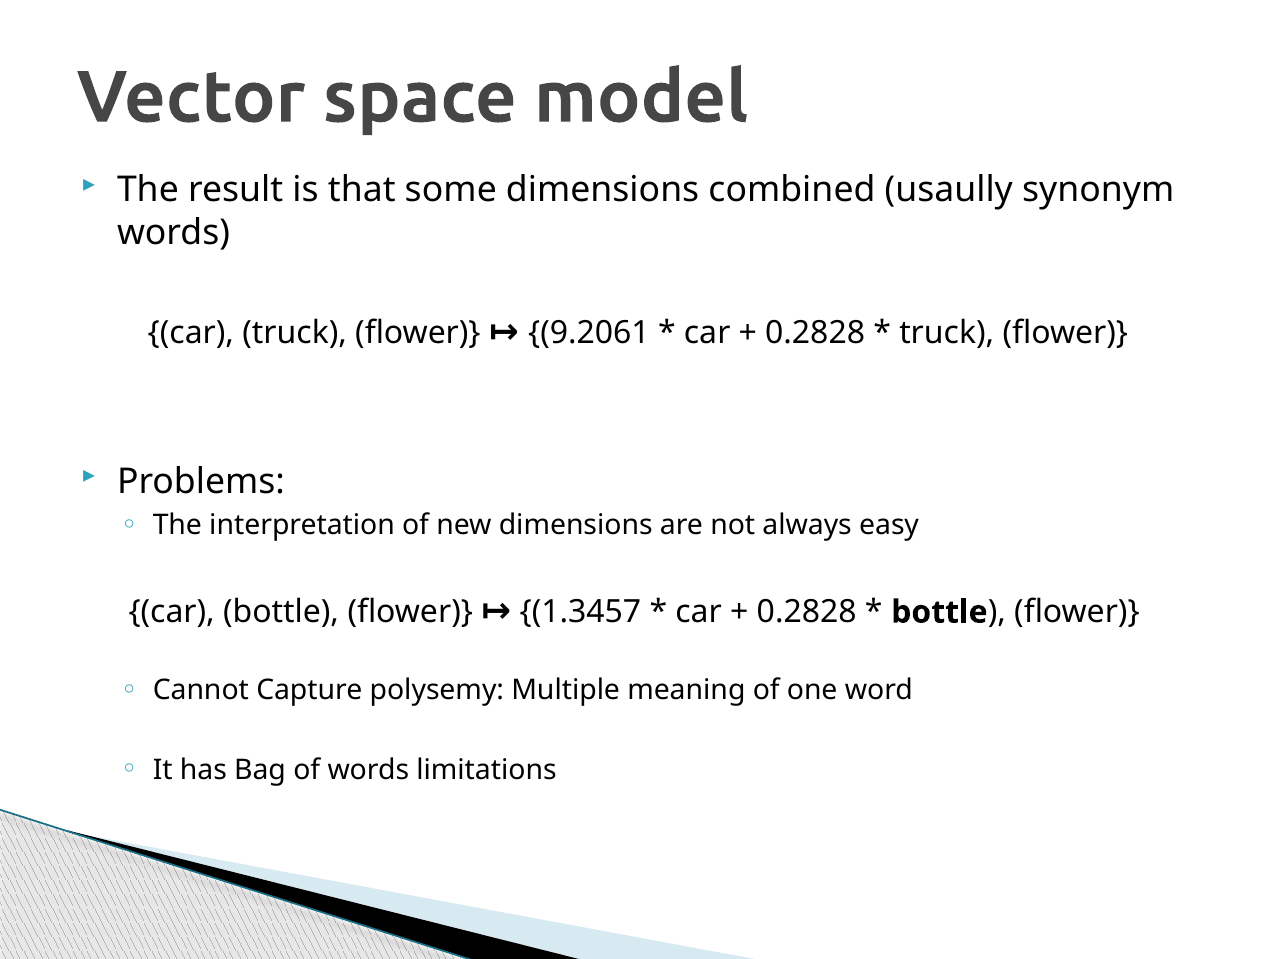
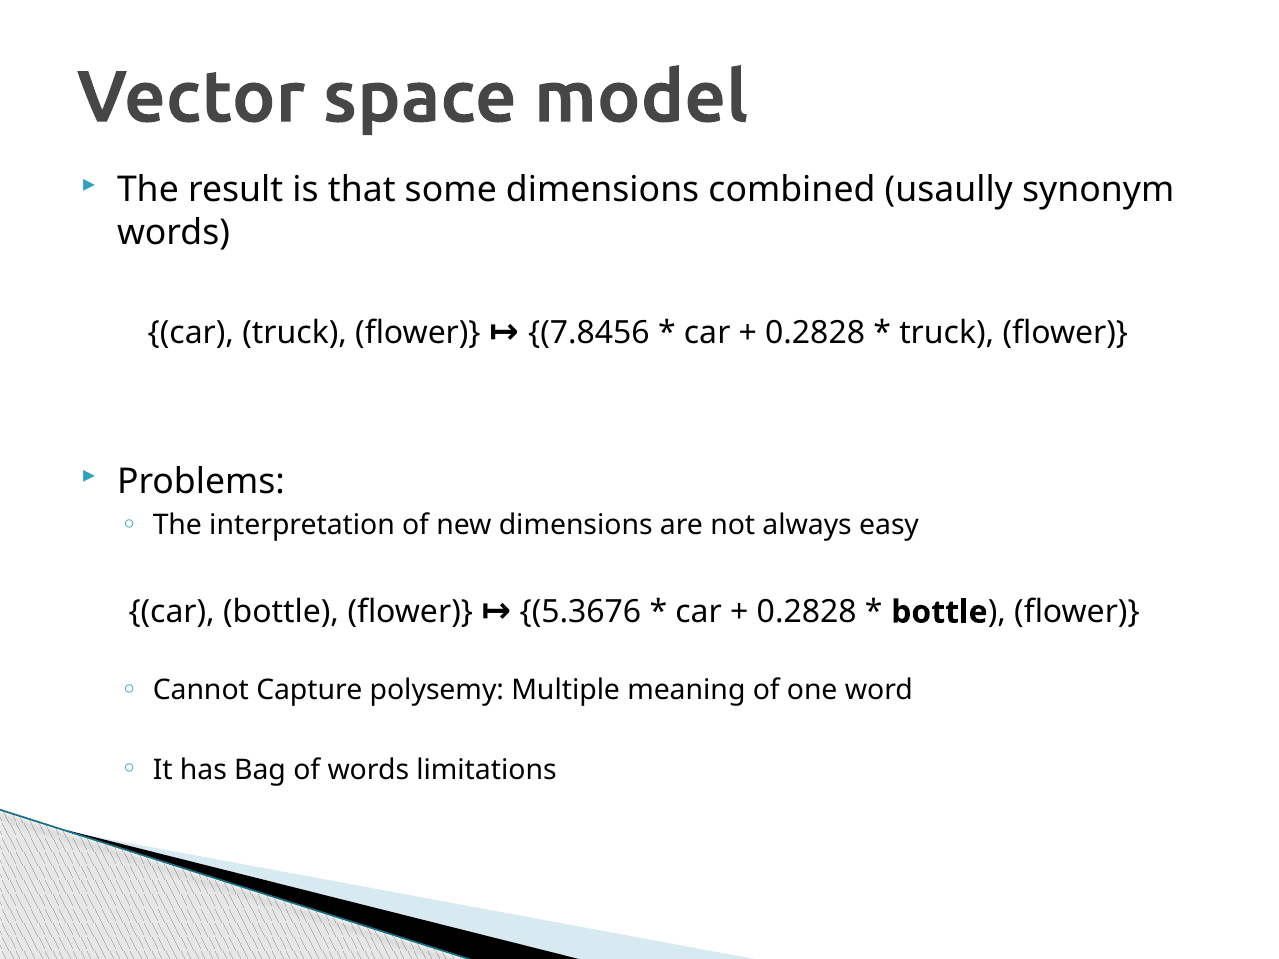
9.2061: 9.2061 -> 7.8456
1.3457: 1.3457 -> 5.3676
